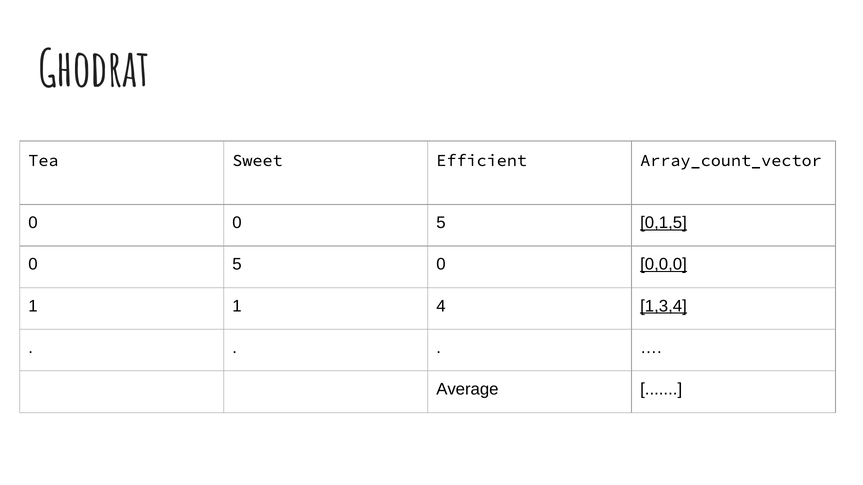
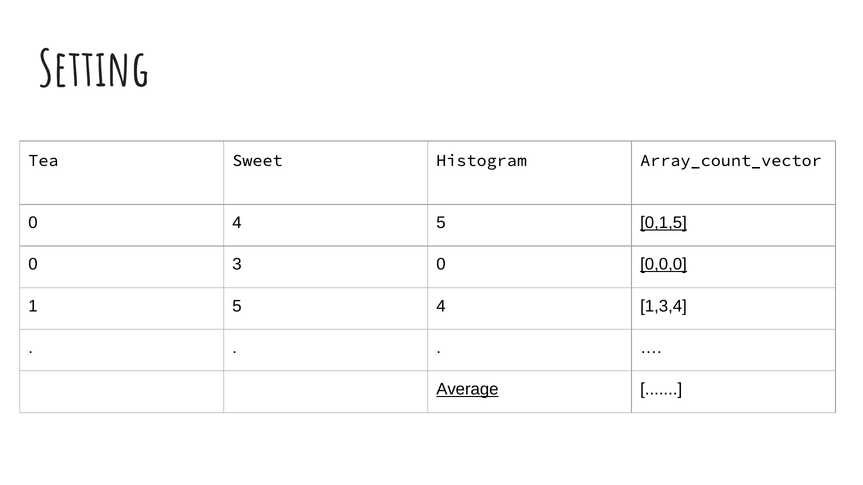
Ghodrat: Ghodrat -> Setting
Efficient: Efficient -> Histogram
0 0: 0 -> 4
5 at (237, 265): 5 -> 3
1 1: 1 -> 5
1,3,4 underline: present -> none
Average underline: none -> present
